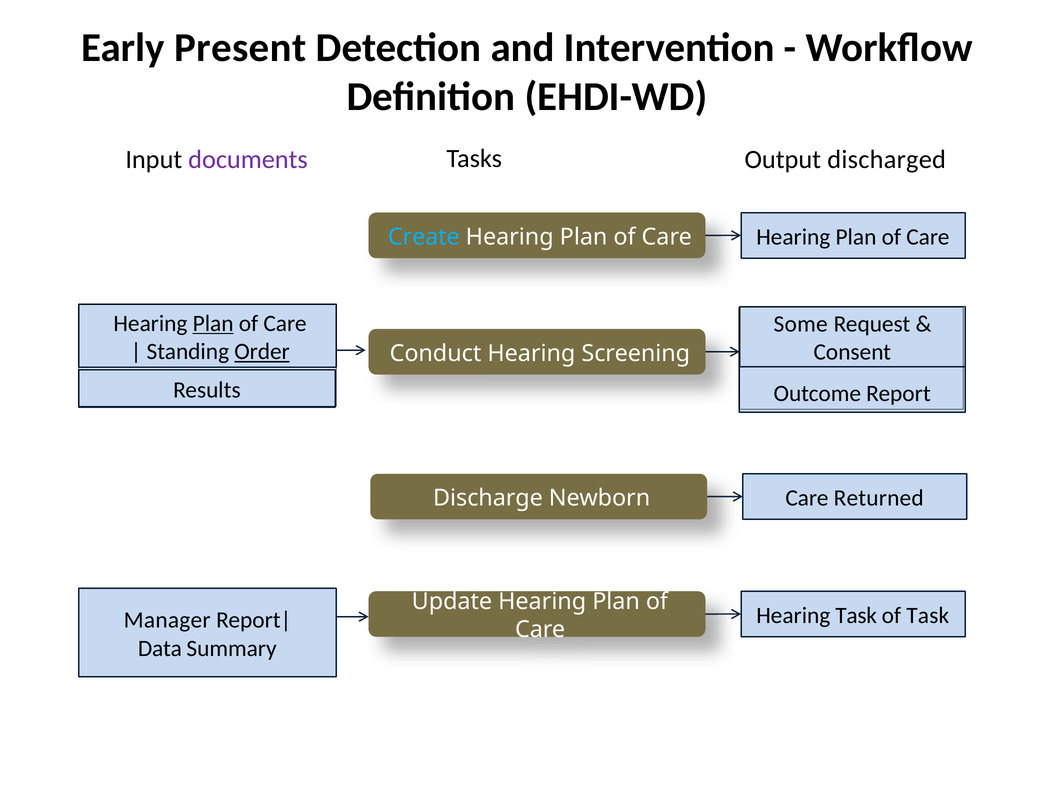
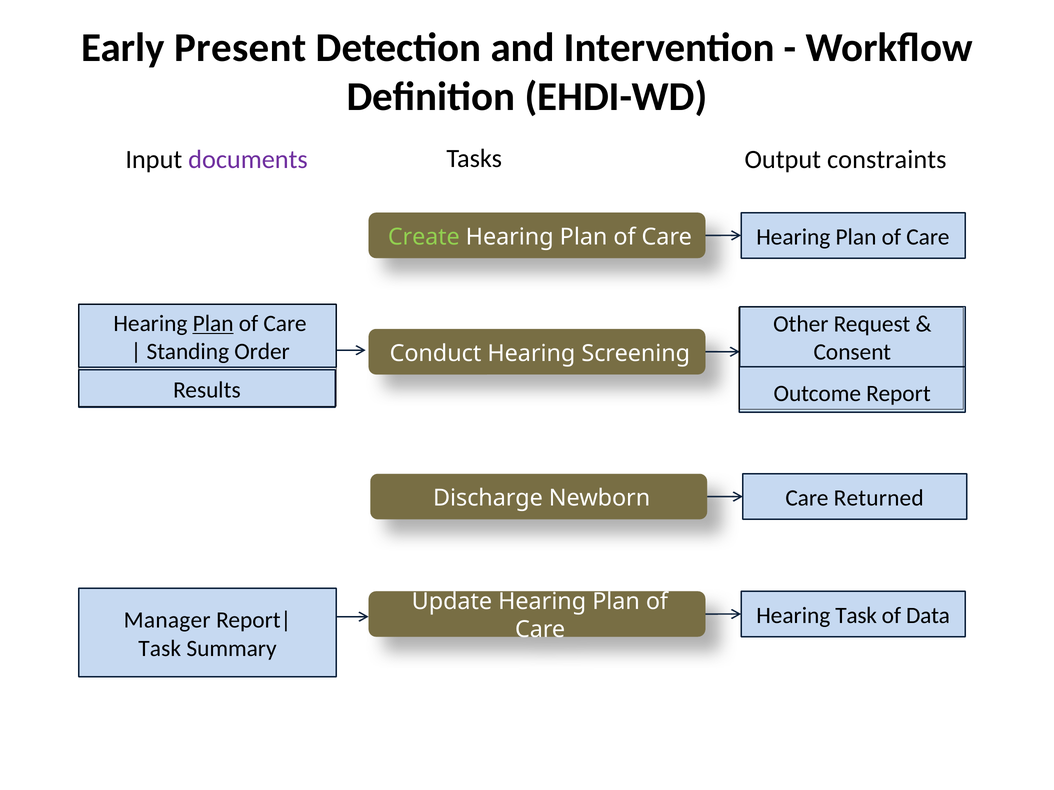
discharged: discharged -> constraints
Create colour: light blue -> light green
Some: Some -> Other
Order underline: present -> none
of Task: Task -> Data
Data at (160, 649): Data -> Task
